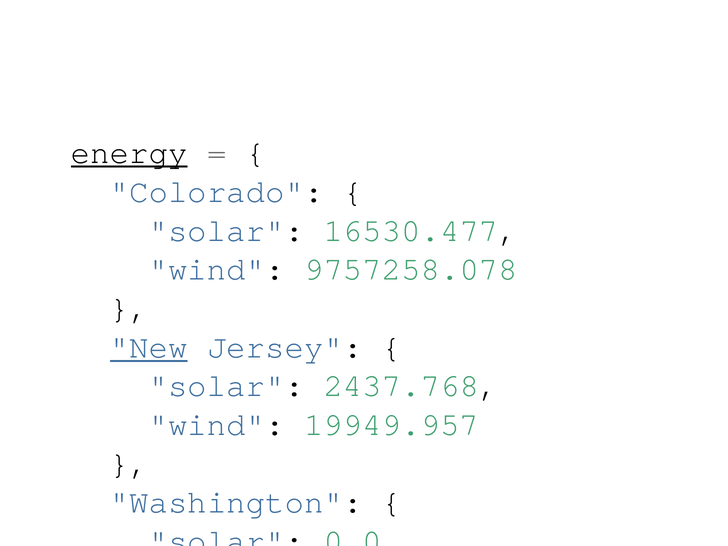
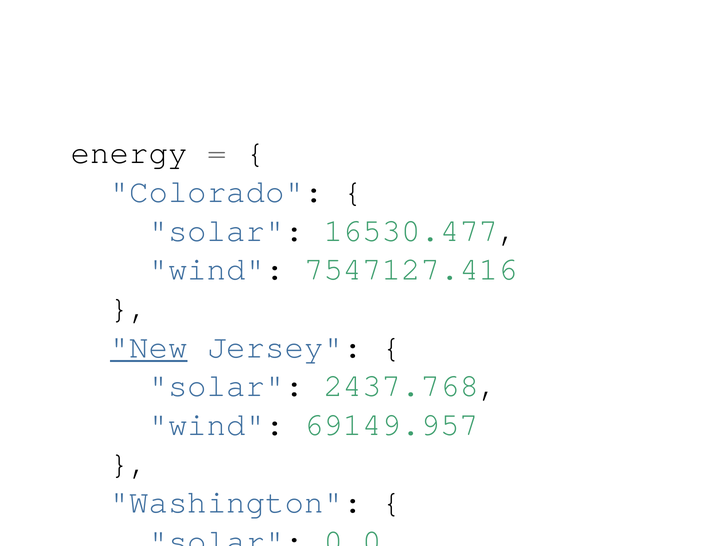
energy underline: present -> none
9757258.078: 9757258.078 -> 7547127.416
19949.957: 19949.957 -> 69149.957
